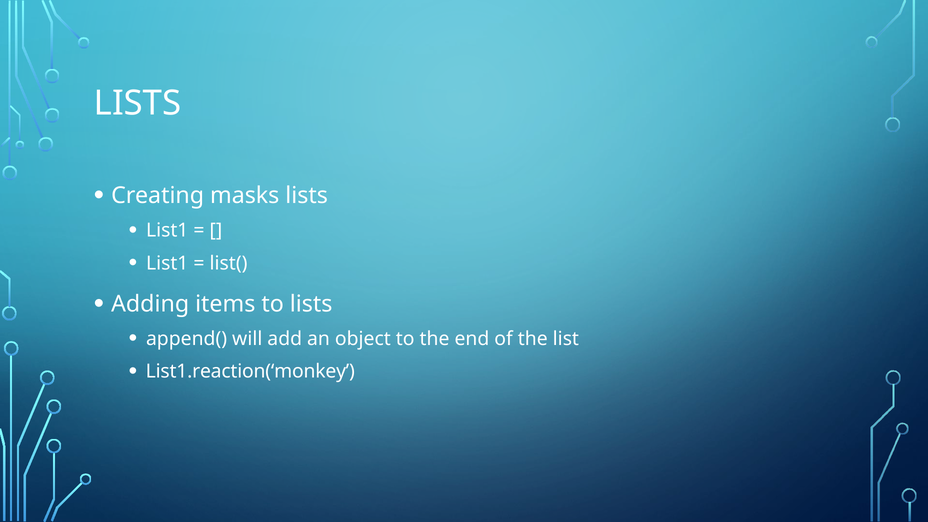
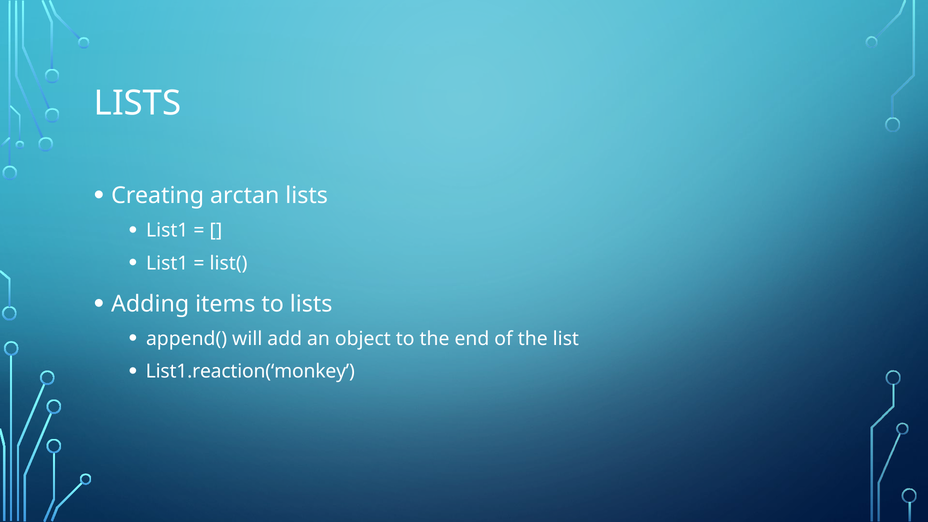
masks: masks -> arctan
